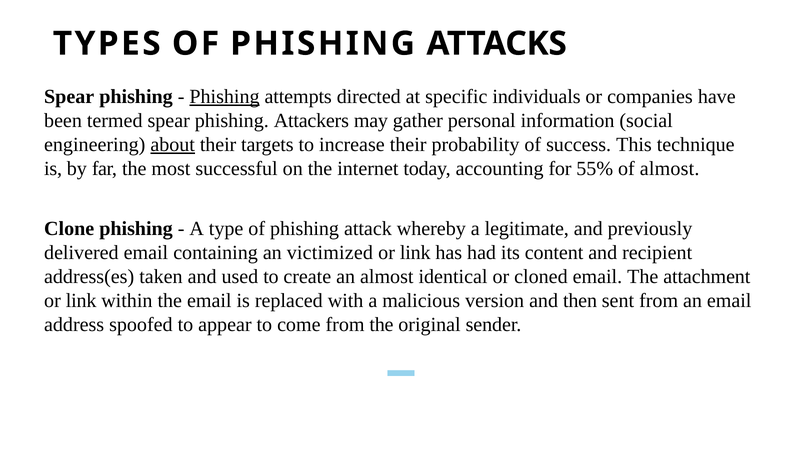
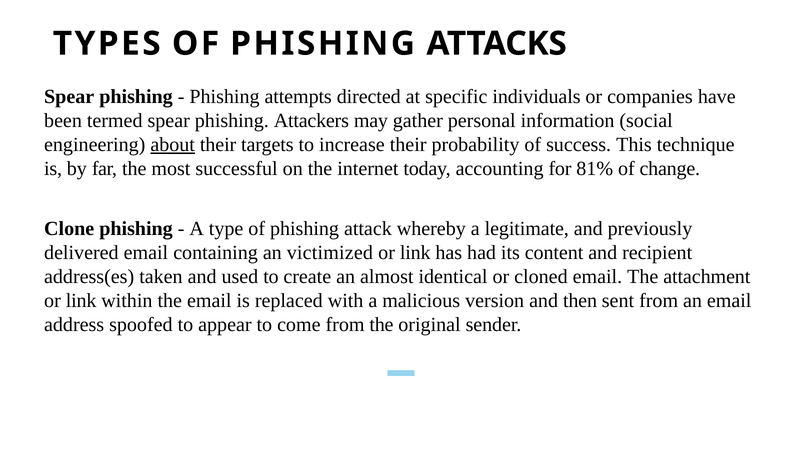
Phishing at (224, 97) underline: present -> none
55%: 55% -> 81%
of almost: almost -> change
